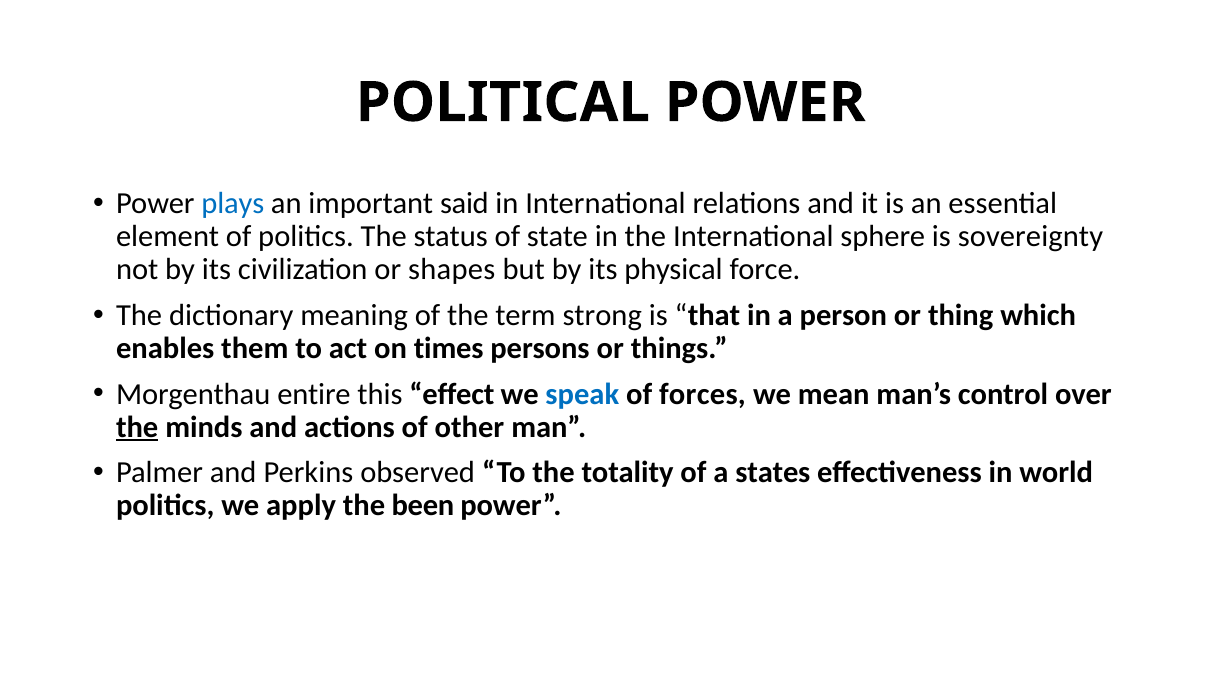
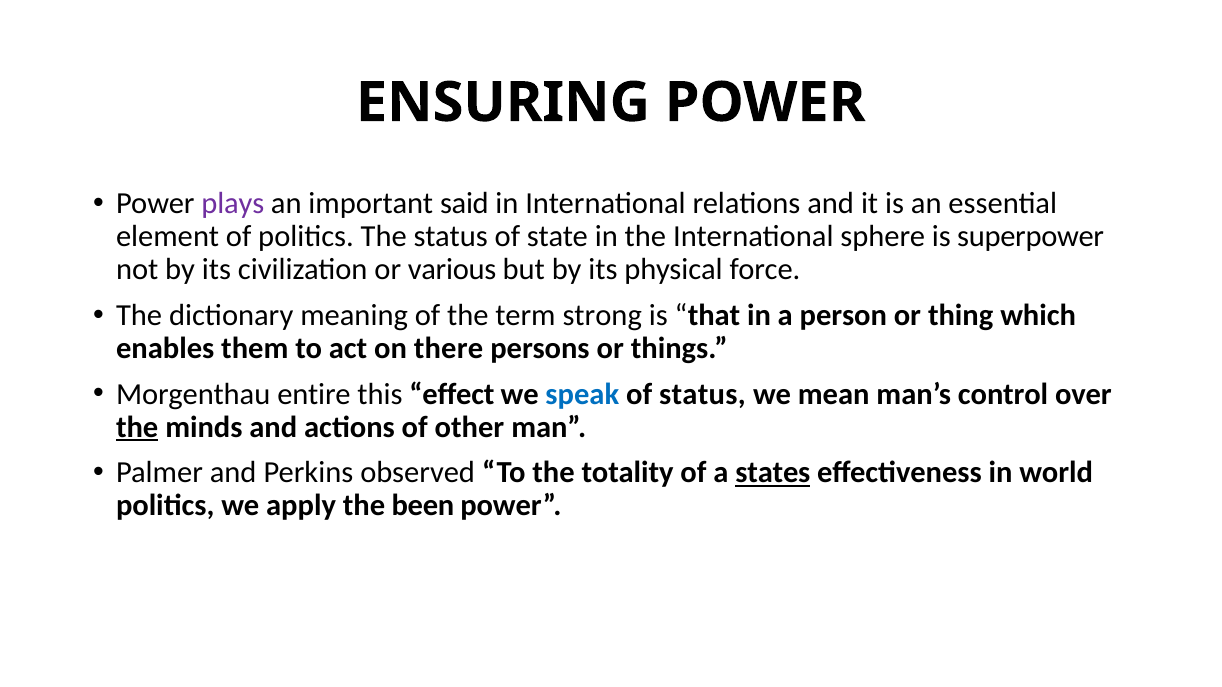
POLITICAL: POLITICAL -> ENSURING
plays colour: blue -> purple
sovereignty: sovereignty -> superpower
shapes: shapes -> various
times: times -> there
of forces: forces -> status
states underline: none -> present
